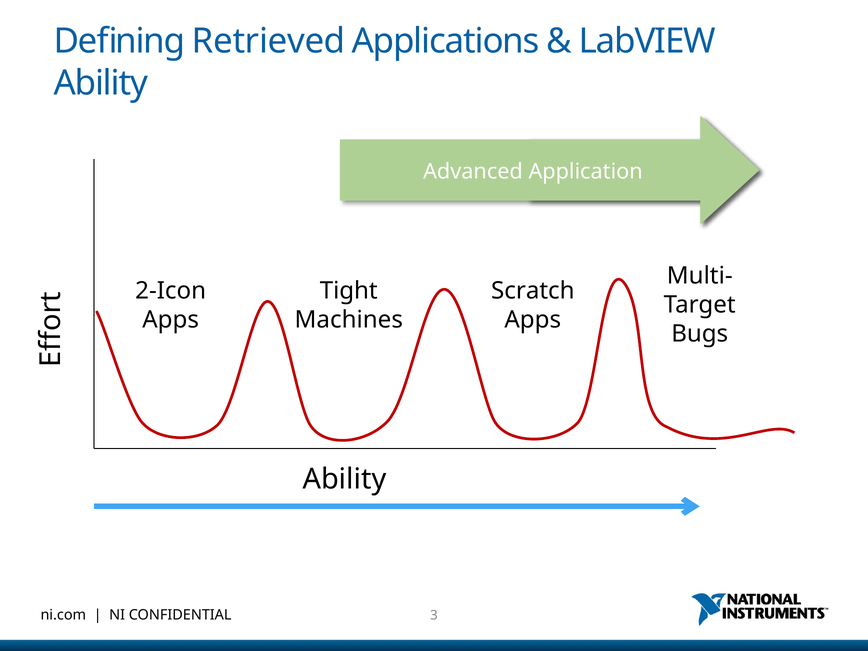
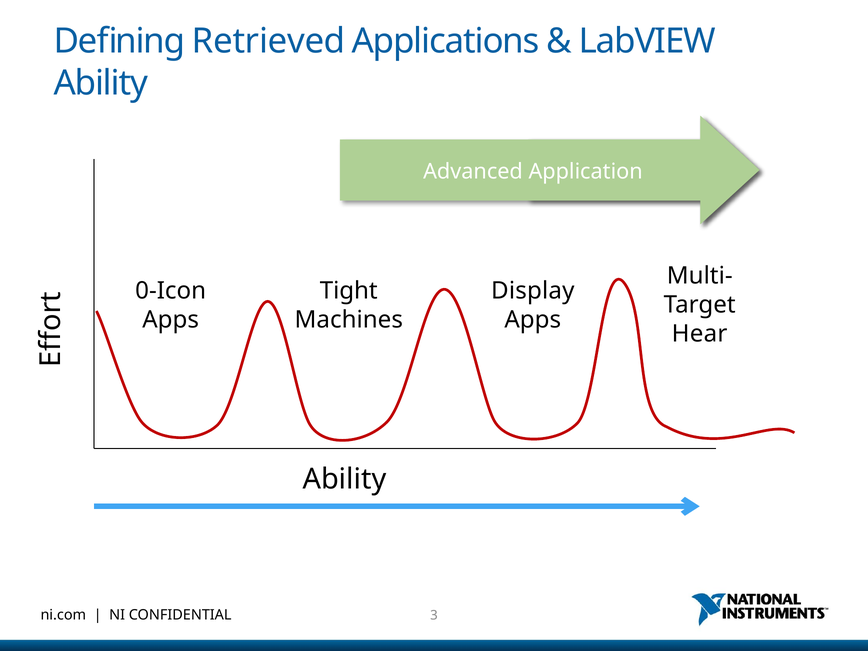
2-Icon: 2-Icon -> 0-Icon
Scratch: Scratch -> Display
Bugs: Bugs -> Hear
